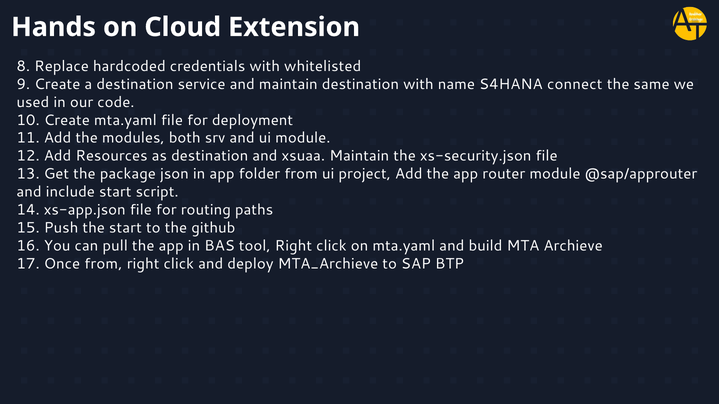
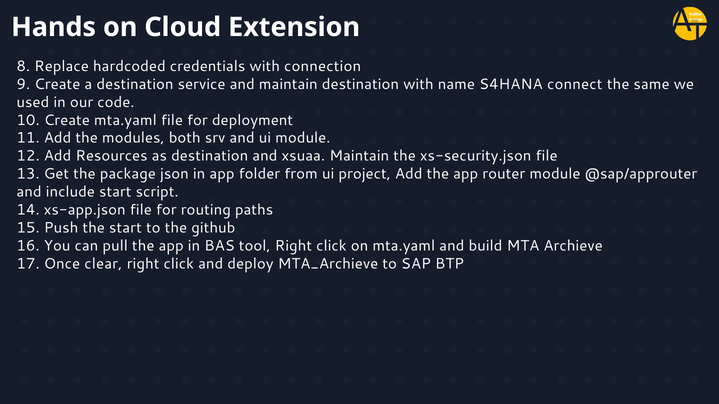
whitelisted: whitelisted -> connection
Once from: from -> clear
